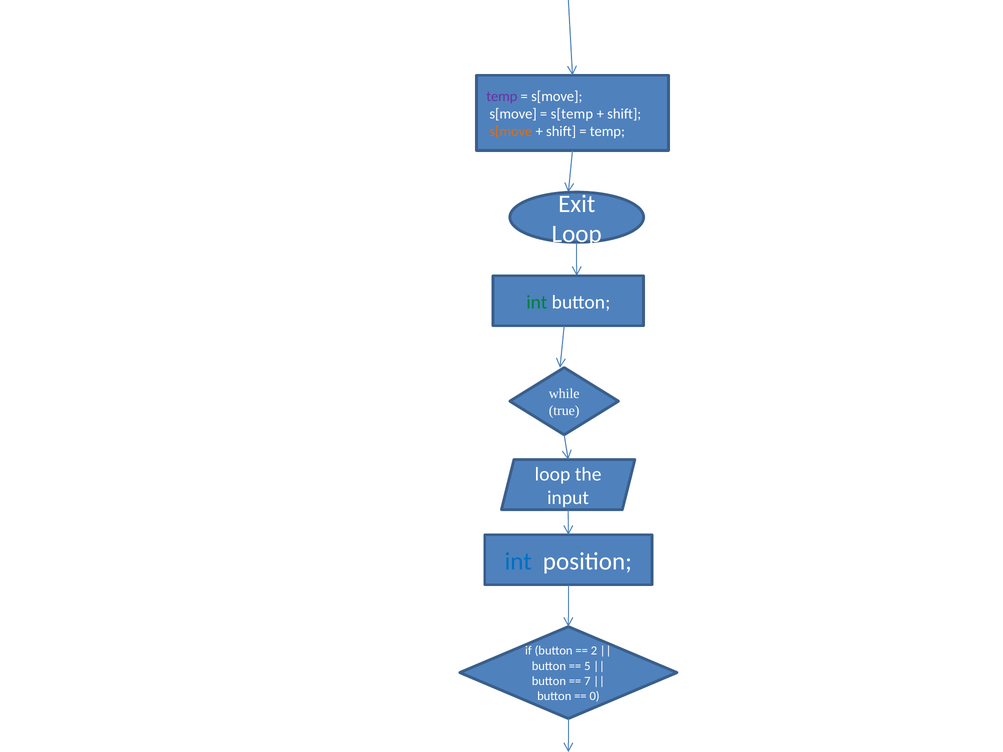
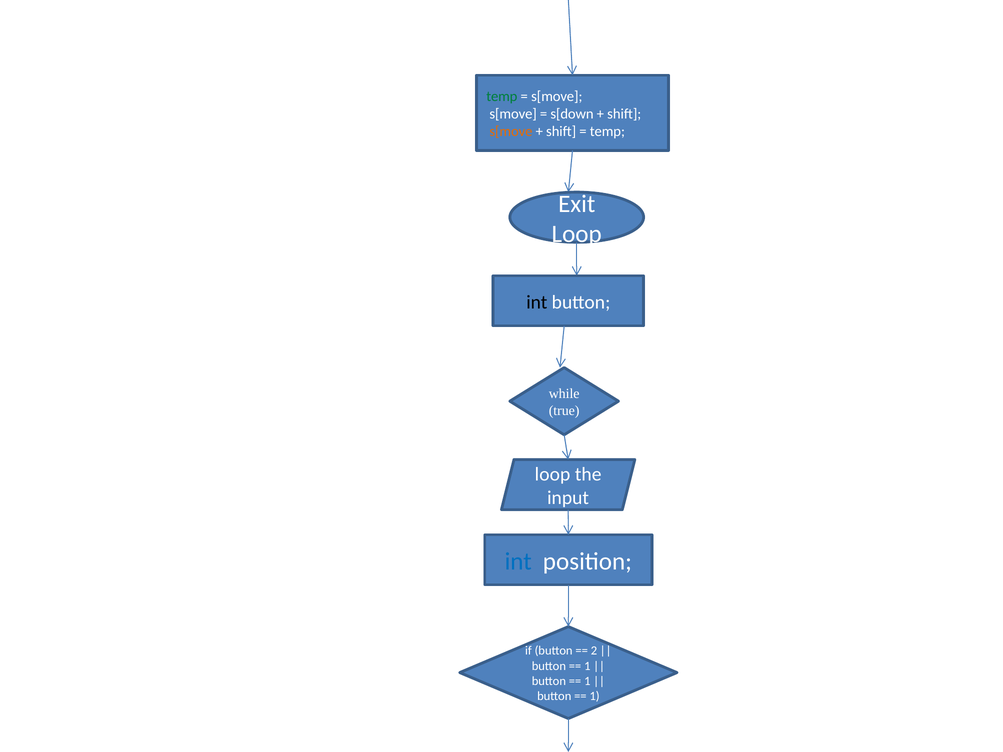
temp at (502, 96) colour: purple -> green
s[temp: s[temp -> s[down
int at (537, 302) colour: green -> black
5 at (587, 666): 5 -> 1
7 at (587, 681): 7 -> 1
0 at (595, 696): 0 -> 1
